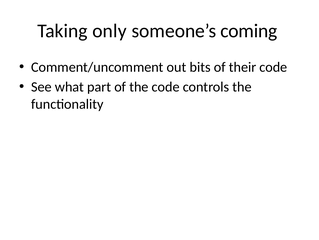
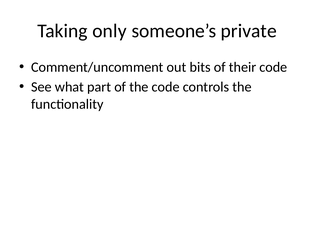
coming: coming -> private
